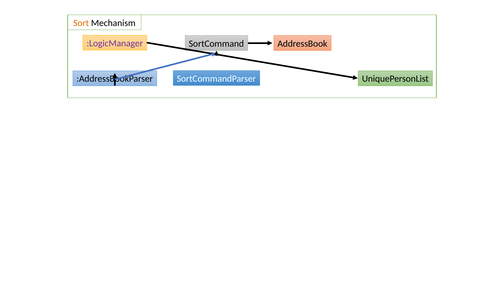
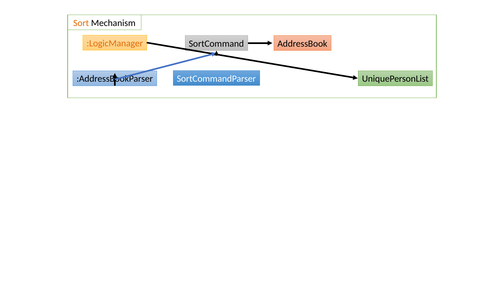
:LogicManager colour: purple -> orange
